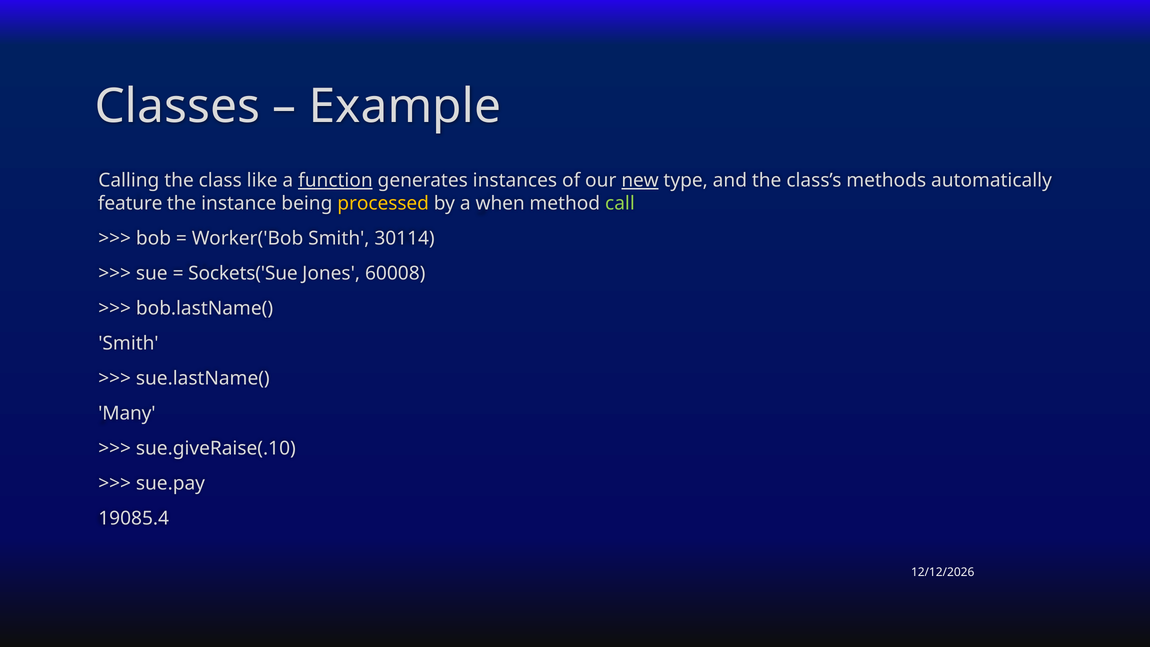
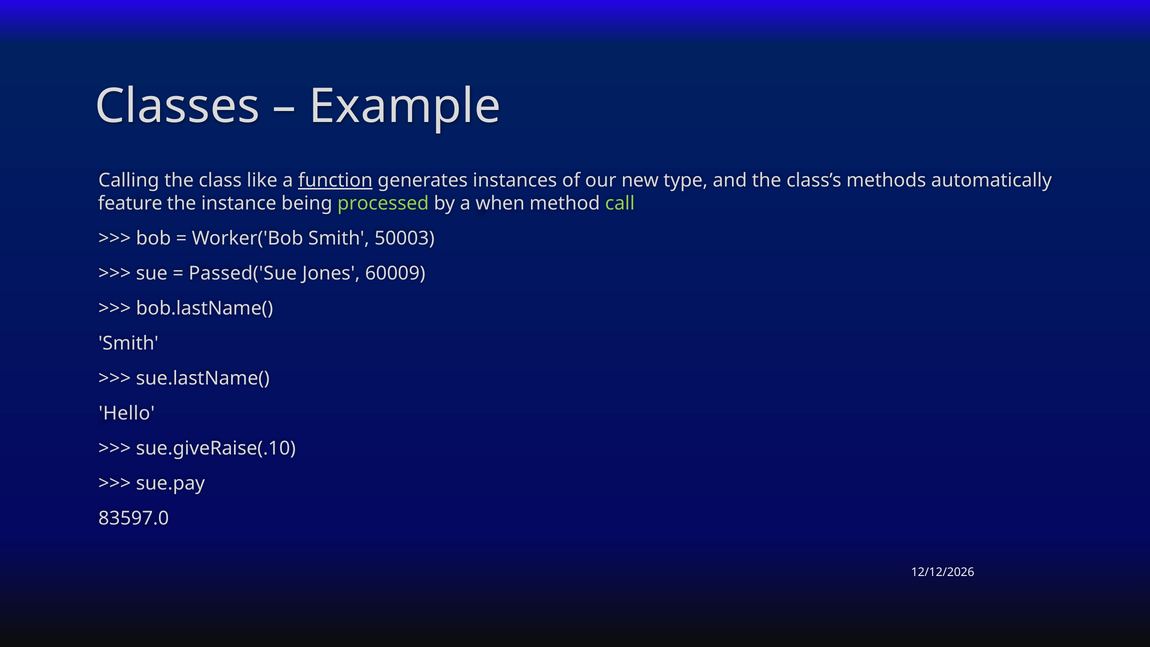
new underline: present -> none
processed colour: yellow -> light green
30114: 30114 -> 50003
Sockets('Sue: Sockets('Sue -> Passed('Sue
60008: 60008 -> 60009
Many: Many -> Hello
19085.4: 19085.4 -> 83597.0
